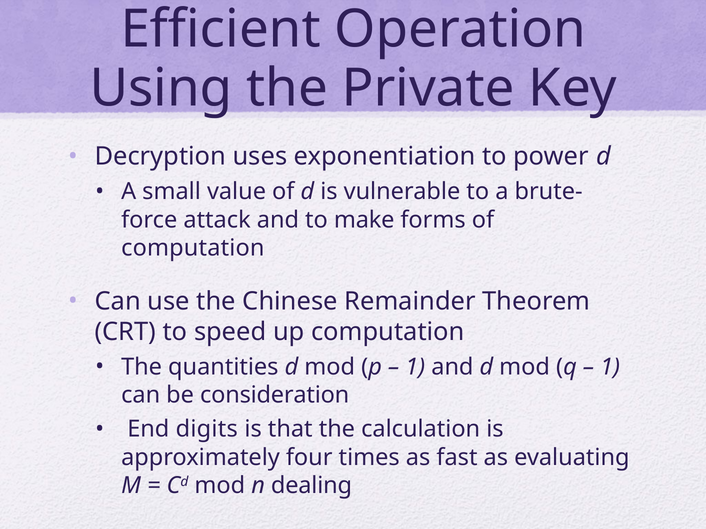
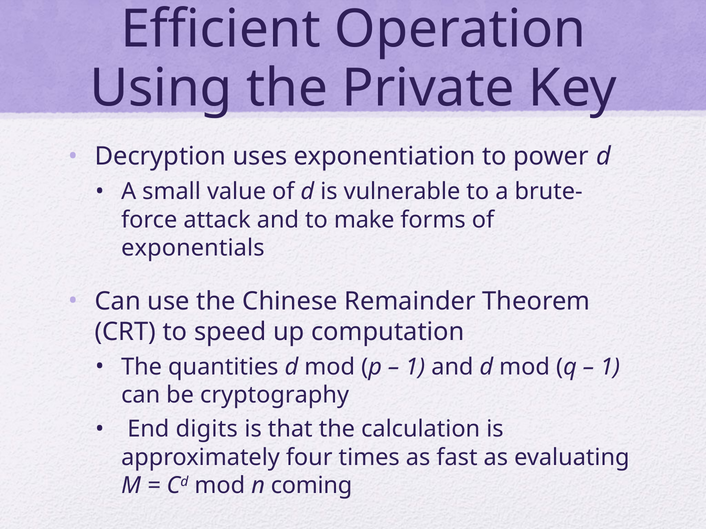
computation at (193, 248): computation -> exponentials
consideration: consideration -> cryptography
dealing: dealing -> coming
